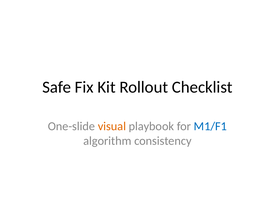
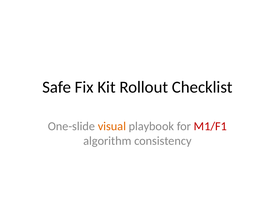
M1/F1 colour: blue -> red
